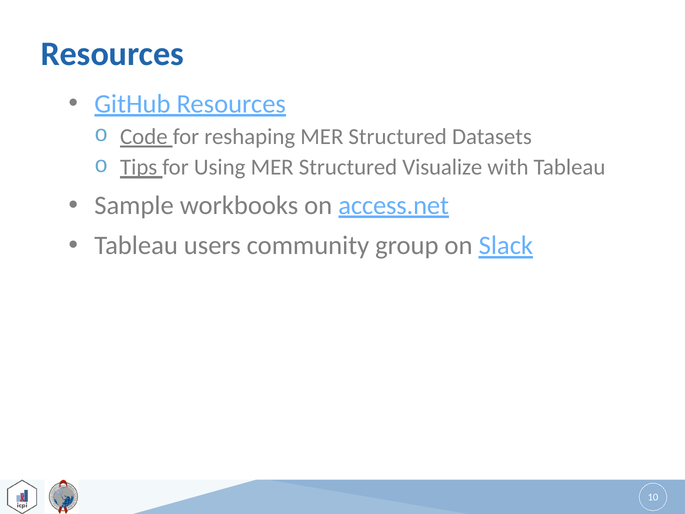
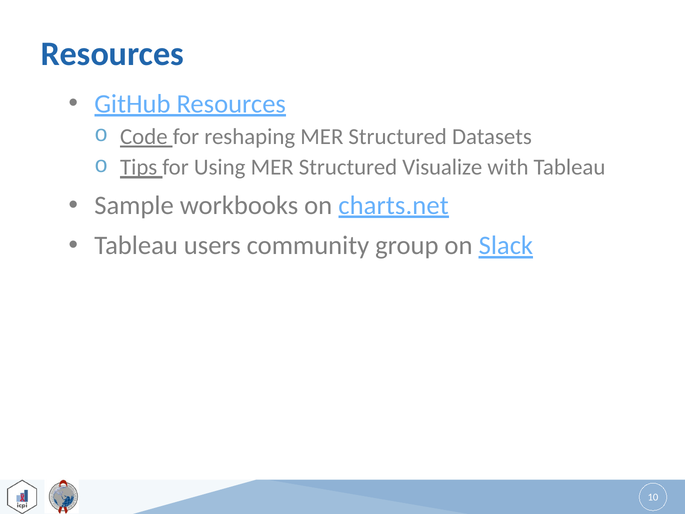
access.net: access.net -> charts.net
